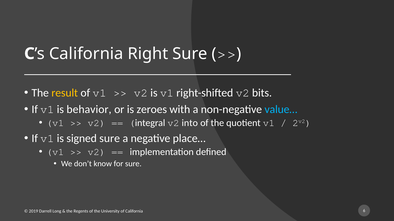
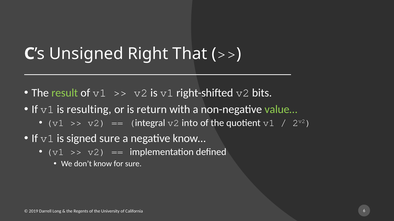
California at (86, 54): California -> Unsigned
Right Sure: Sure -> That
result colour: yellow -> light green
behavior: behavior -> resulting
zeroes: zeroes -> return
value… colour: light blue -> light green
place…: place… -> know…
